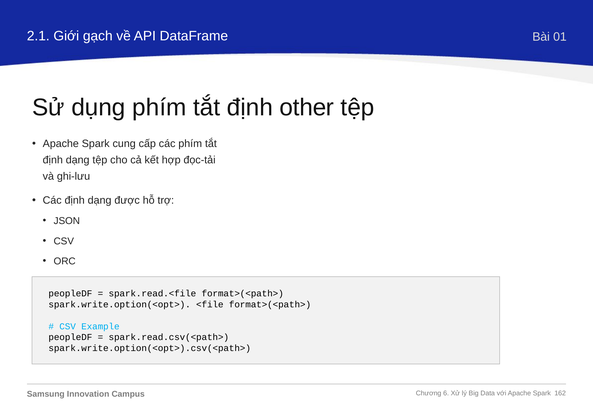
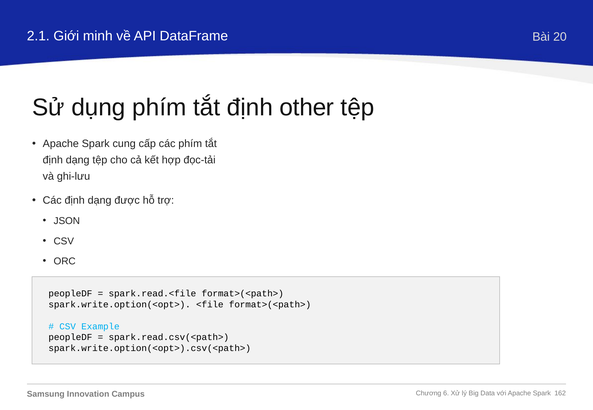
gạch: gạch -> minh
01: 01 -> 20
